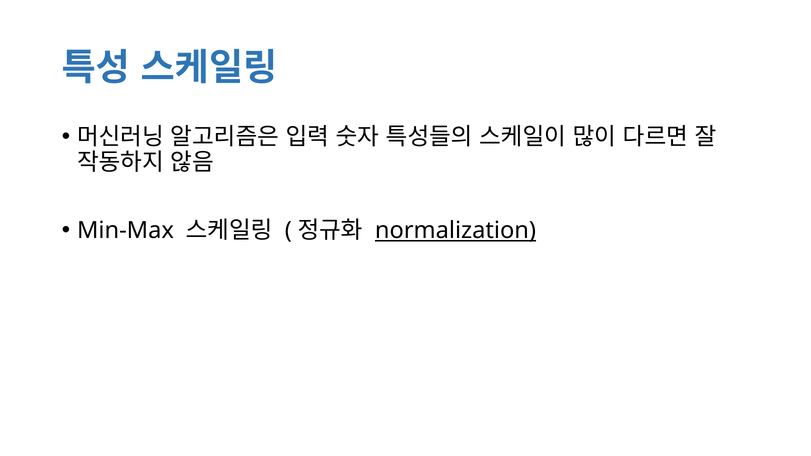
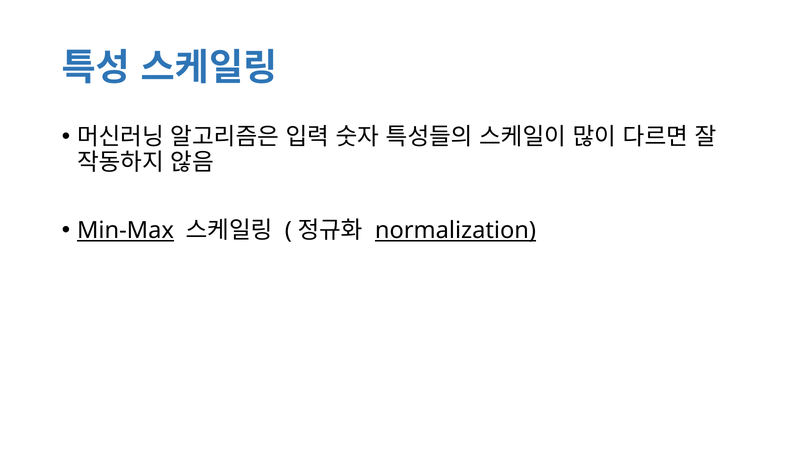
Min-Max underline: none -> present
